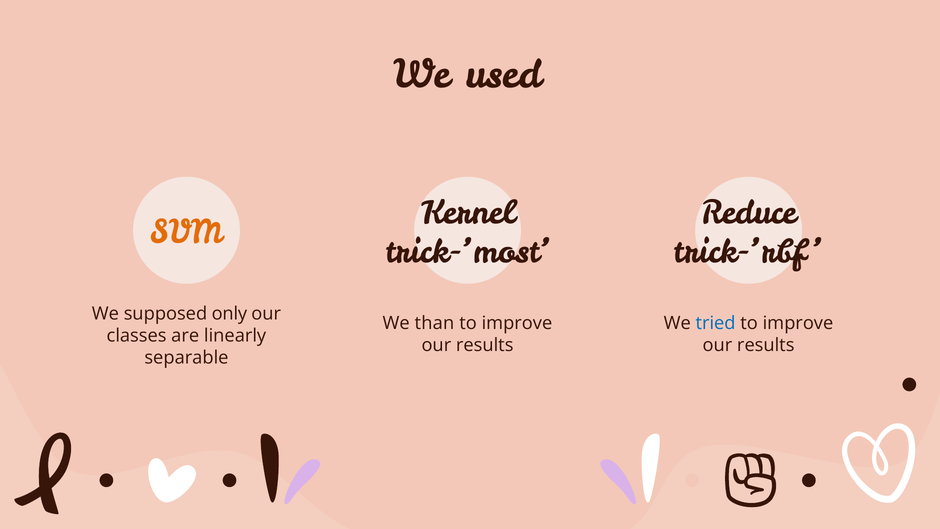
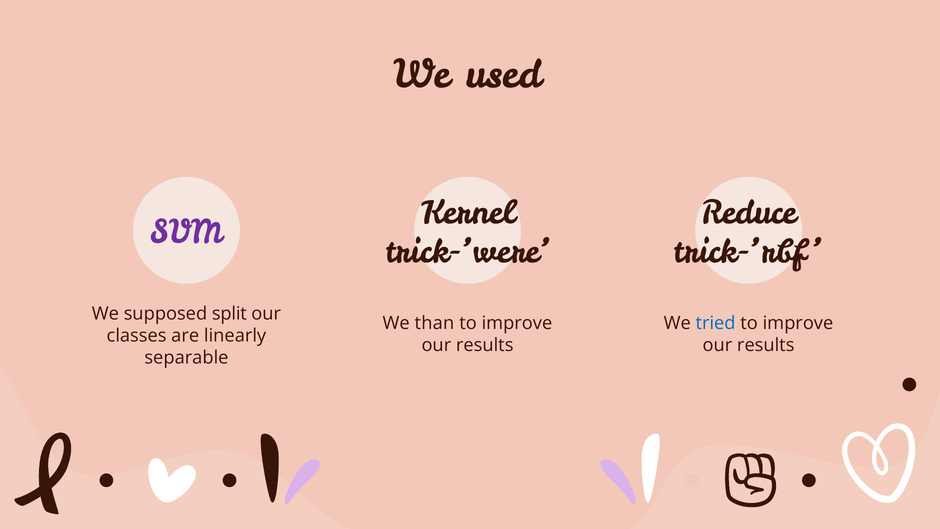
SVM colour: orange -> purple
trick-’most: trick-’most -> trick-’were
only: only -> split
